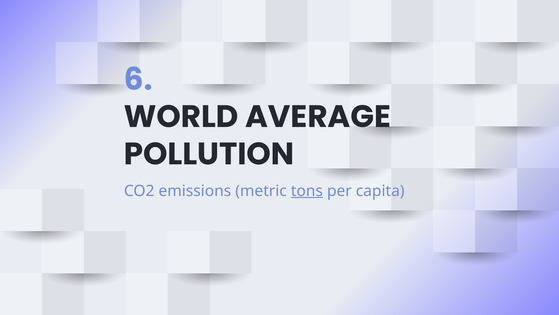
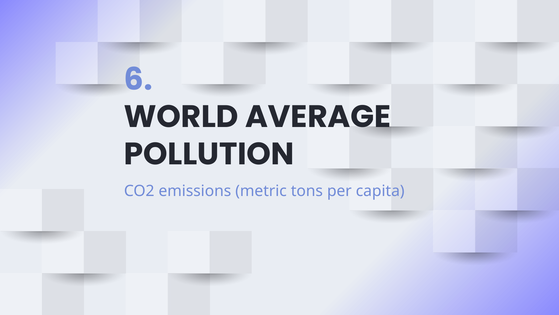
tons underline: present -> none
